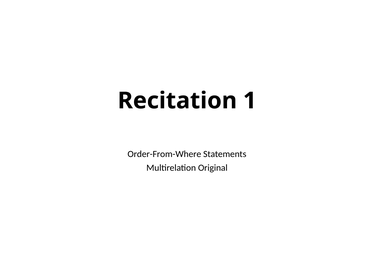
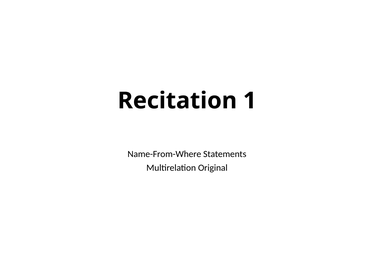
Order-From-Where: Order-From-Where -> Name-From-Where
